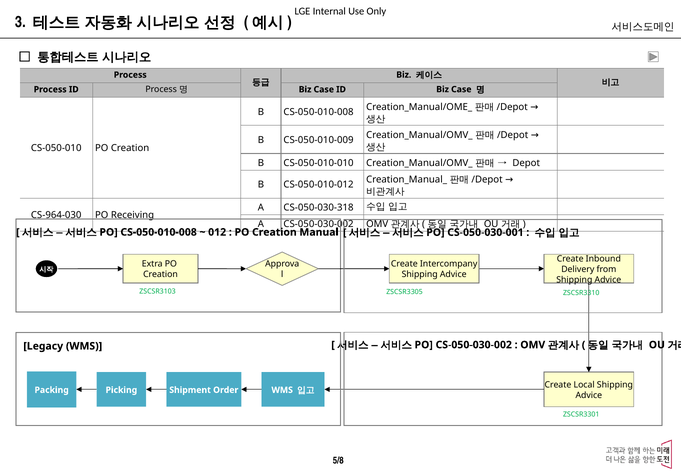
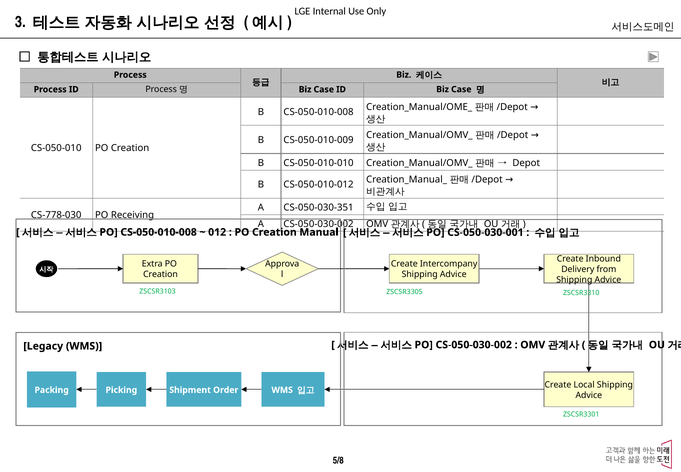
CS-050-030-318: CS-050-030-318 -> CS-050-030-351
CS-964-030: CS-964-030 -> CS-778-030
